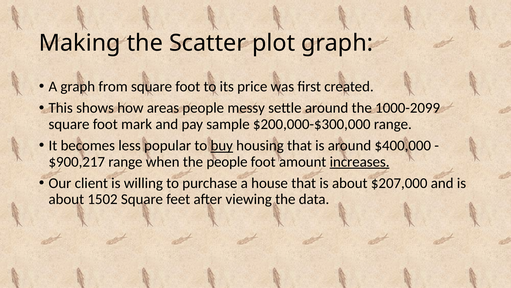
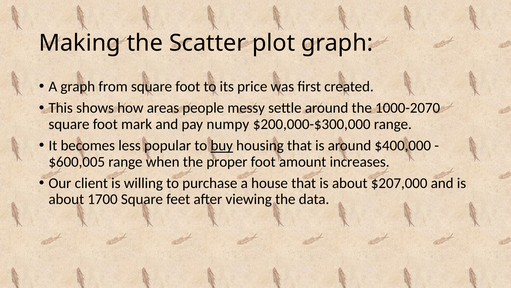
1000-2099: 1000-2099 -> 1000-2070
sample: sample -> numpy
$900,217: $900,217 -> $600,005
the people: people -> proper
increases underline: present -> none
1502: 1502 -> 1700
